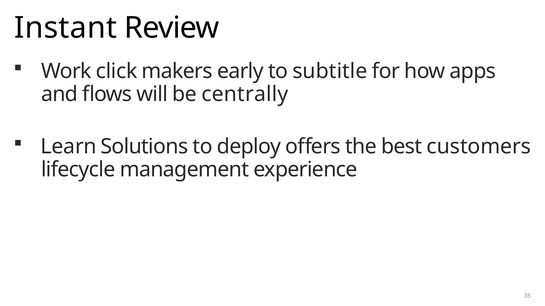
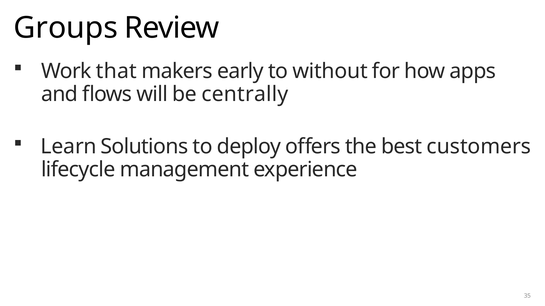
Instant: Instant -> Groups
click: click -> that
subtitle: subtitle -> without
